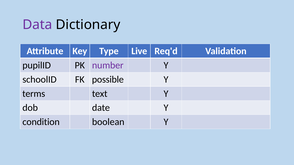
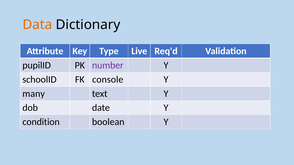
Data colour: purple -> orange
possible: possible -> console
terms: terms -> many
